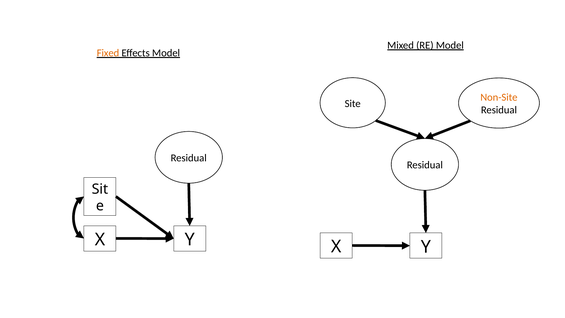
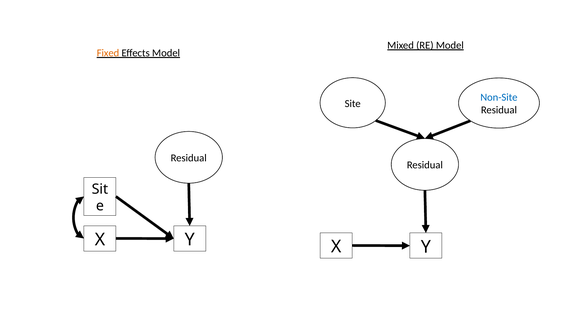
Non-Site colour: orange -> blue
